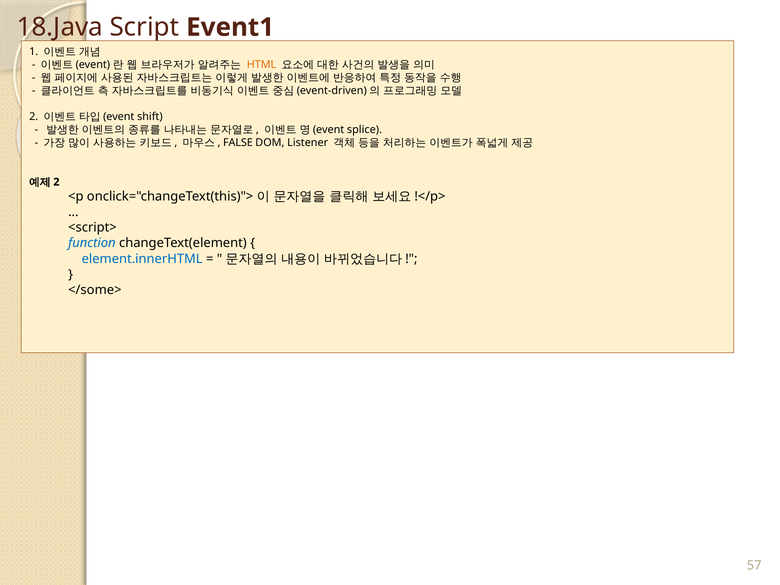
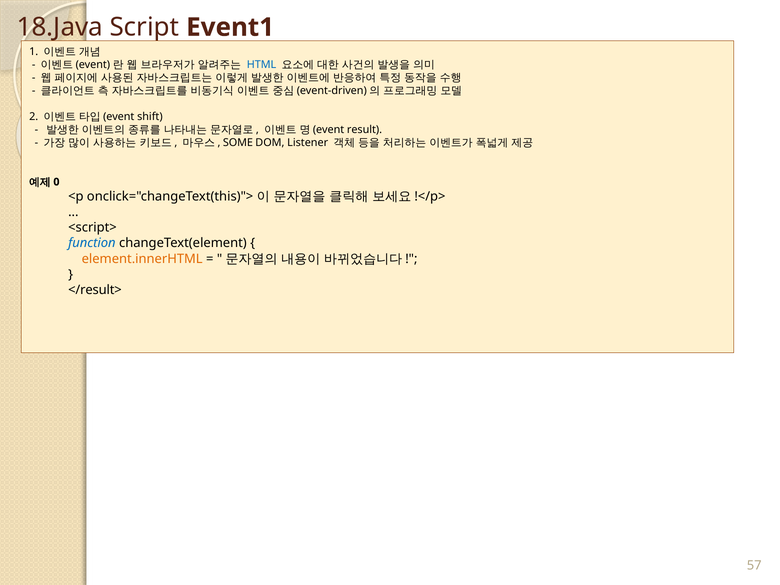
HTML colour: orange -> blue
splice: splice -> result
FALSE: FALSE -> SOME
2 at (56, 182): 2 -> 0
element.innerHTML colour: blue -> orange
</some>: </some> -> </result>
